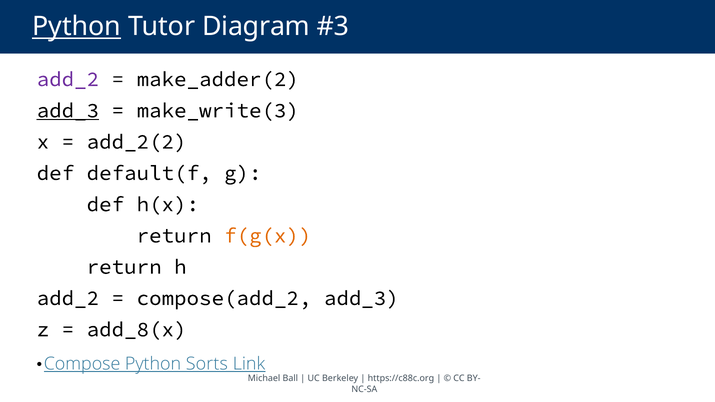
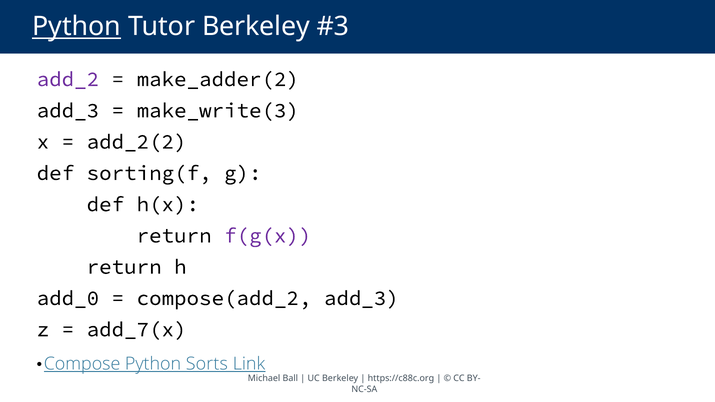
Tutor Diagram: Diagram -> Berkeley
add_3 at (68, 111) underline: present -> none
default(f: default(f -> sorting(f
f(g(x colour: orange -> purple
add_2 at (68, 298): add_2 -> add_0
add_8(x: add_8(x -> add_7(x
